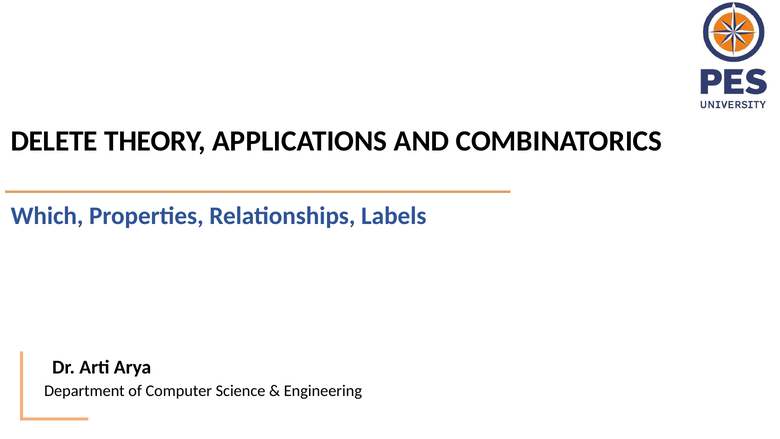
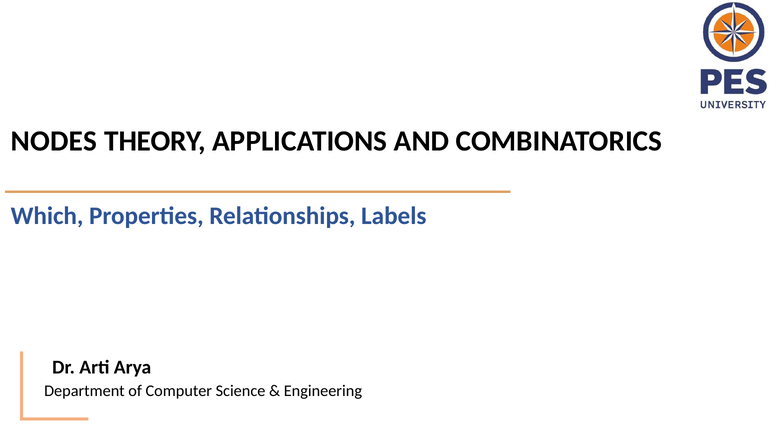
DELETE: DELETE -> NODES
